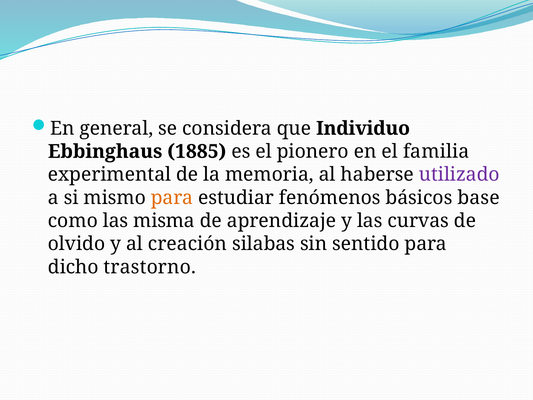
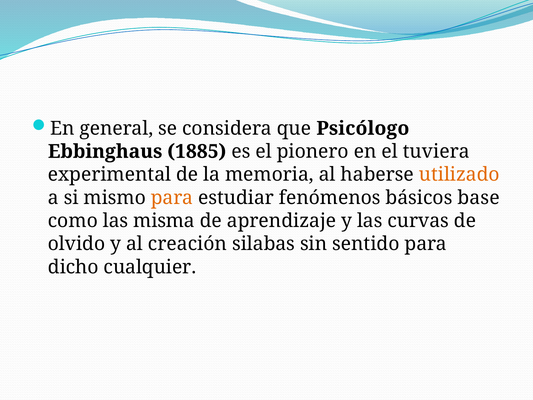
Individuo: Individuo -> Psicólogo
familia: familia -> tuviera
utilizado colour: purple -> orange
trastorno: trastorno -> cualquier
